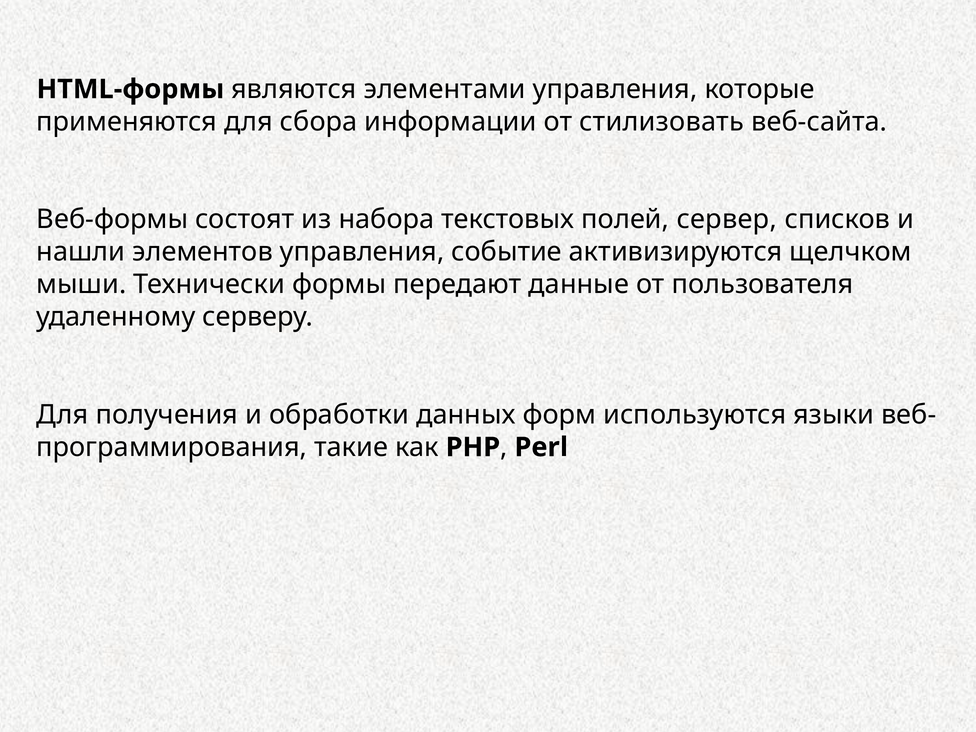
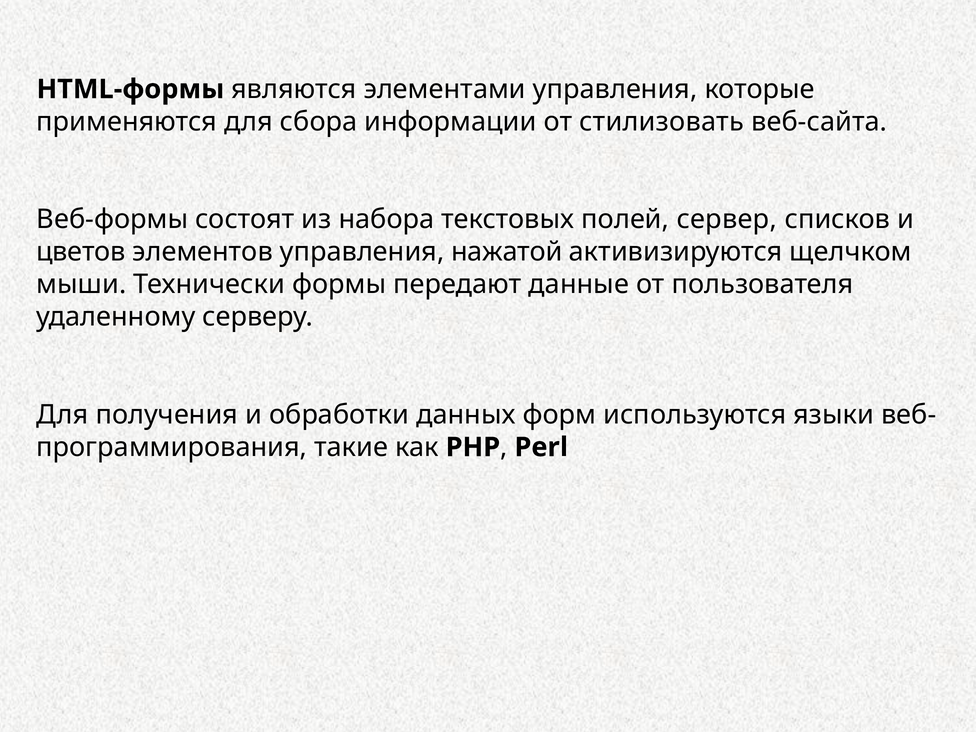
нашли: нашли -> цветов
событие: событие -> нажатой
